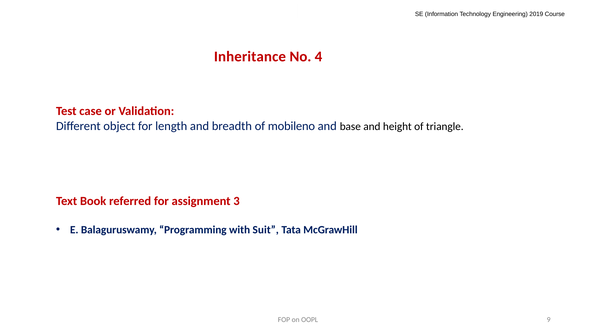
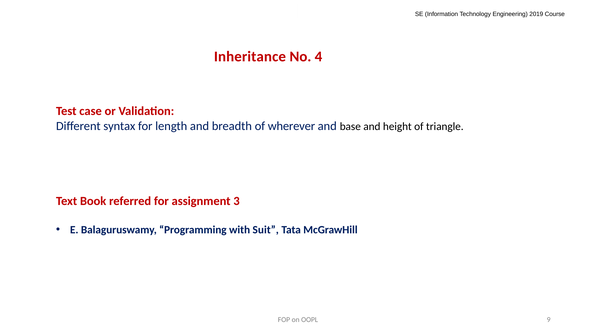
object: object -> syntax
mobileno: mobileno -> wherever
